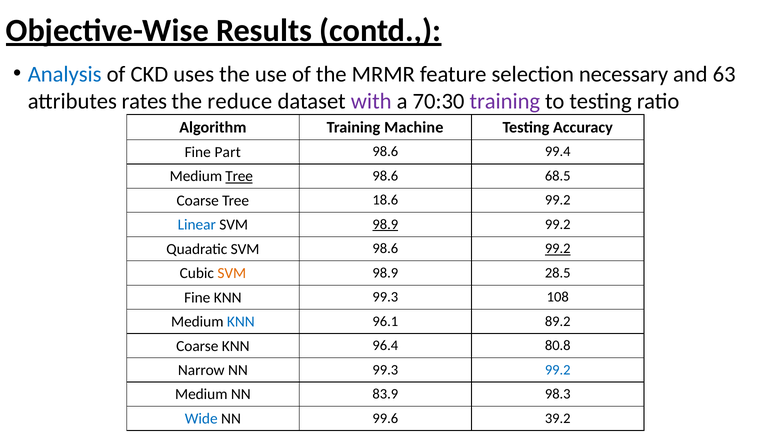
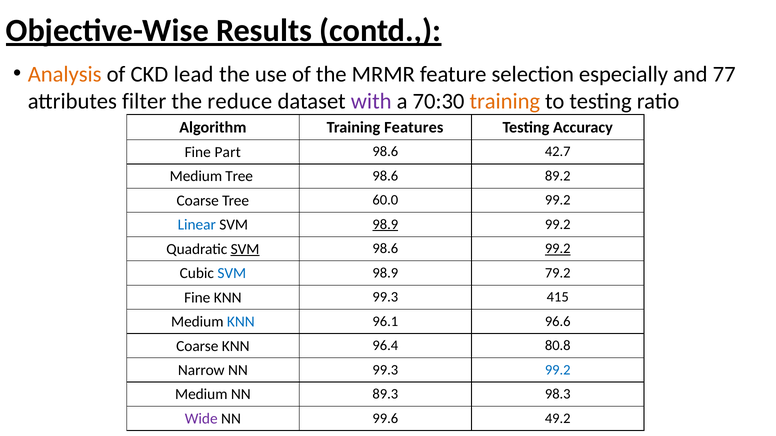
Analysis colour: blue -> orange
uses: uses -> lead
necessary: necessary -> especially
63: 63 -> 77
rates: rates -> filter
training at (505, 102) colour: purple -> orange
Machine: Machine -> Features
99.4: 99.4 -> 42.7
Tree at (239, 176) underline: present -> none
68.5: 68.5 -> 89.2
18.6: 18.6 -> 60.0
SVM at (245, 249) underline: none -> present
SVM at (232, 274) colour: orange -> blue
28.5: 28.5 -> 79.2
108: 108 -> 415
89.2: 89.2 -> 96.6
83.9: 83.9 -> 89.3
Wide colour: blue -> purple
39.2: 39.2 -> 49.2
